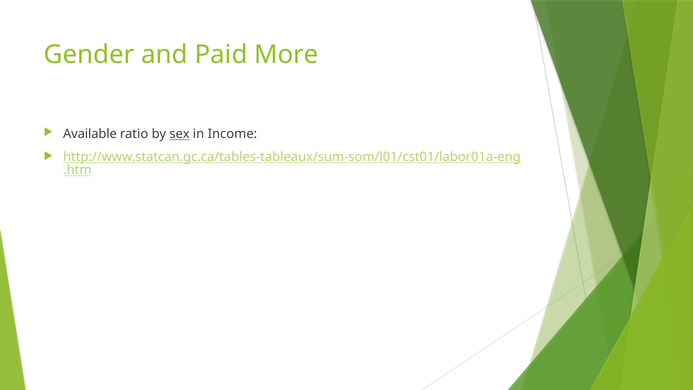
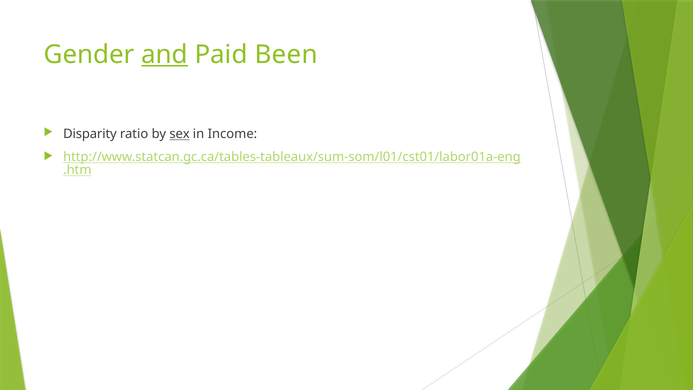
and underline: none -> present
More: More -> Been
Available: Available -> Disparity
